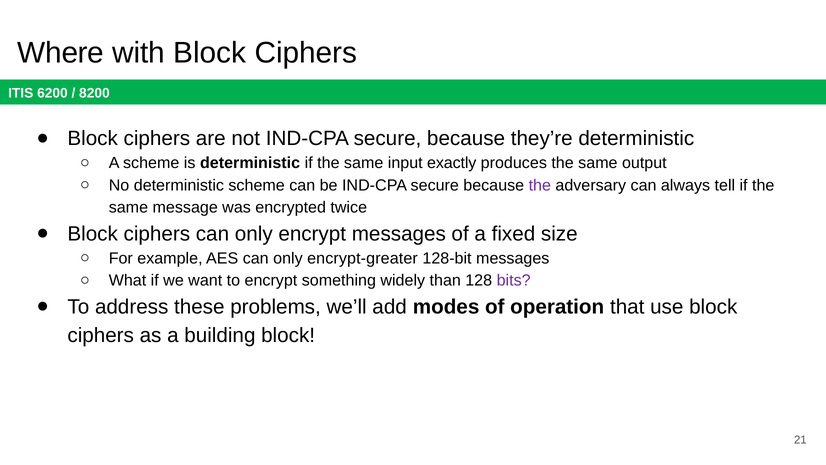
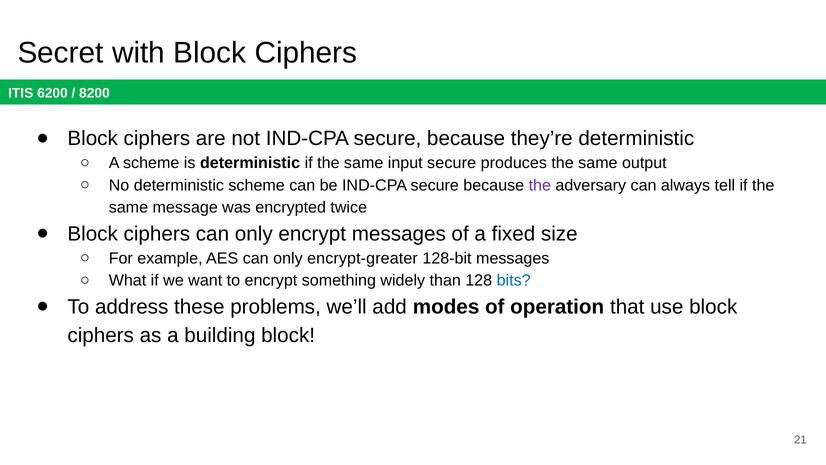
Where: Where -> Secret
input exactly: exactly -> secure
bits colour: purple -> blue
